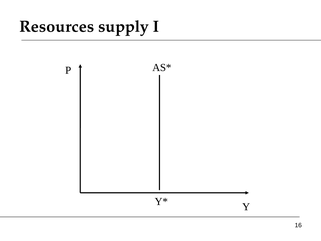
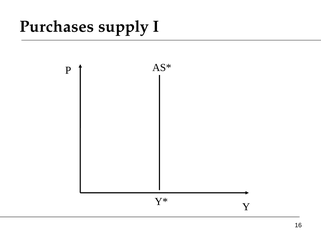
Resources: Resources -> Purchases
